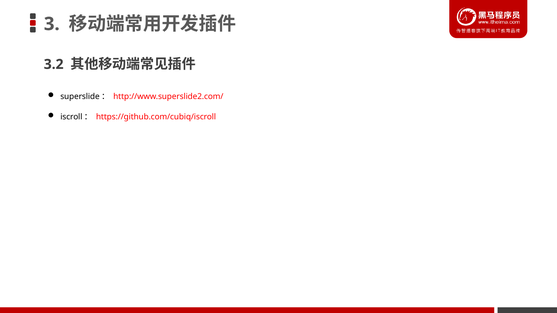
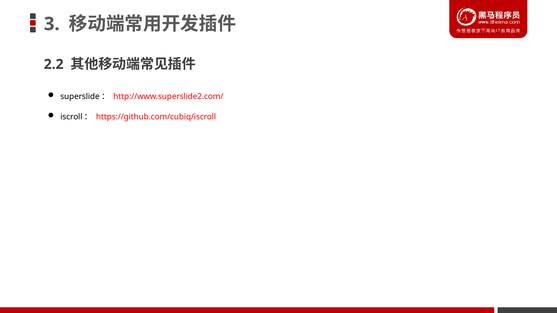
3.2: 3.2 -> 2.2
